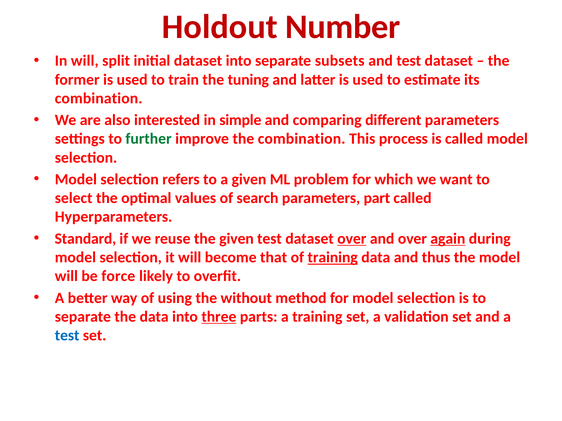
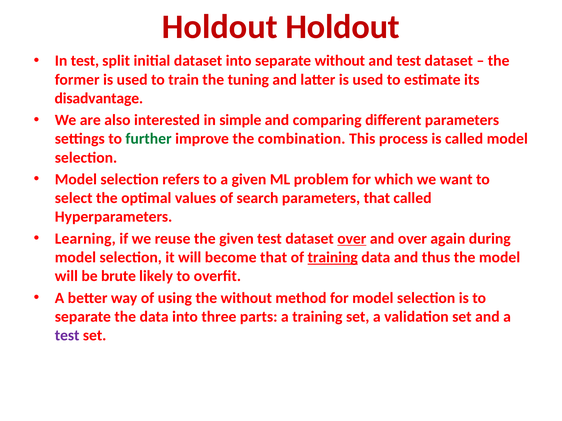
Holdout Number: Number -> Holdout
In will: will -> test
separate subsets: subsets -> without
combination at (99, 98): combination -> disadvantage
parameters part: part -> that
Standard: Standard -> Learning
again underline: present -> none
force: force -> brute
three underline: present -> none
test at (67, 336) colour: blue -> purple
